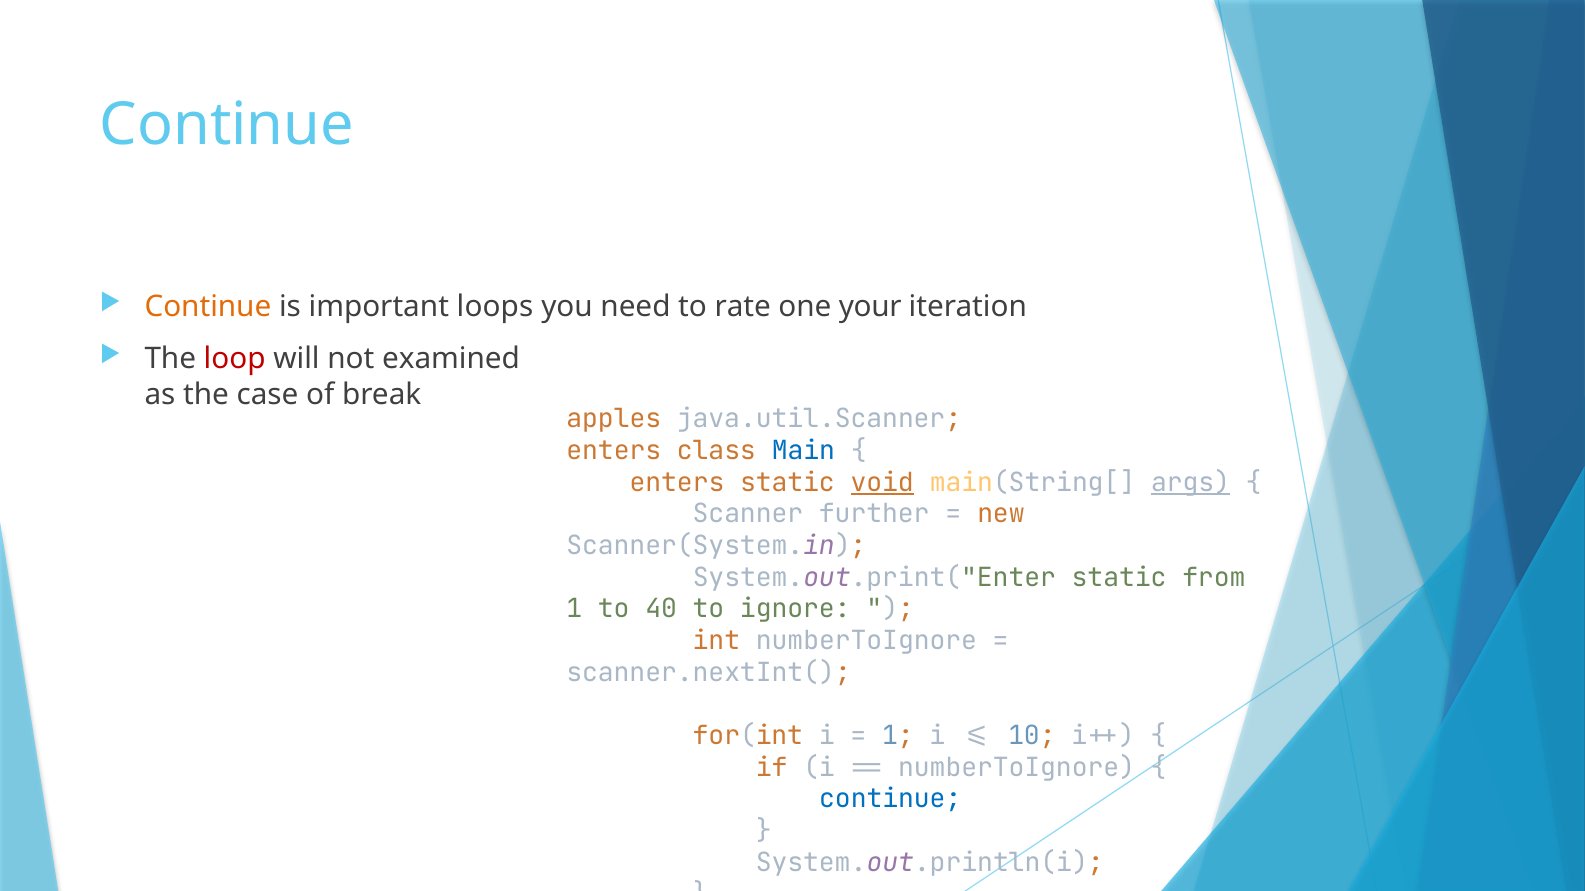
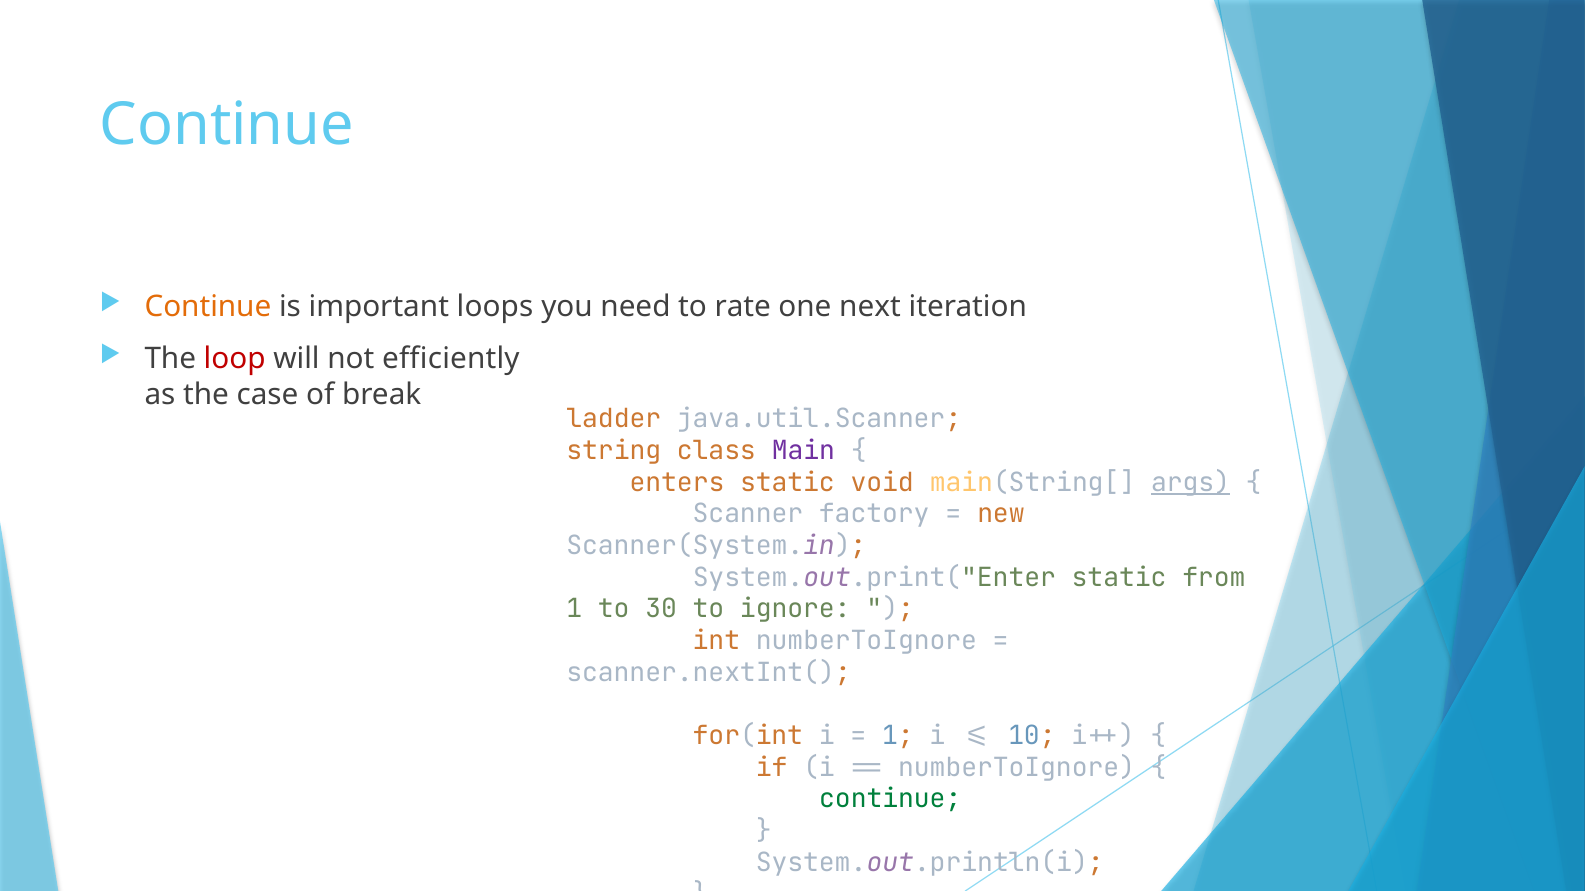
your: your -> next
examined: examined -> efficiently
apples: apples -> ladder
enters at (614, 451): enters -> string
Main colour: blue -> purple
void underline: present -> none
further: further -> factory
40: 40 -> 30
continue at (890, 800) colour: blue -> green
